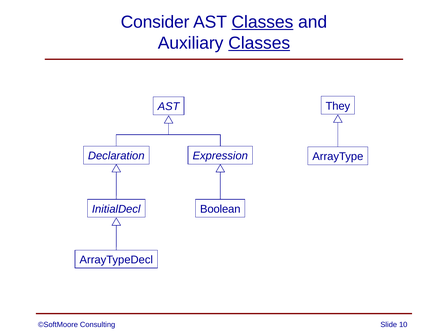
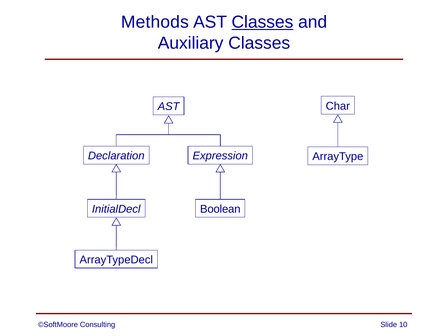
Consider: Consider -> Methods
Classes at (259, 43) underline: present -> none
They: They -> Char
